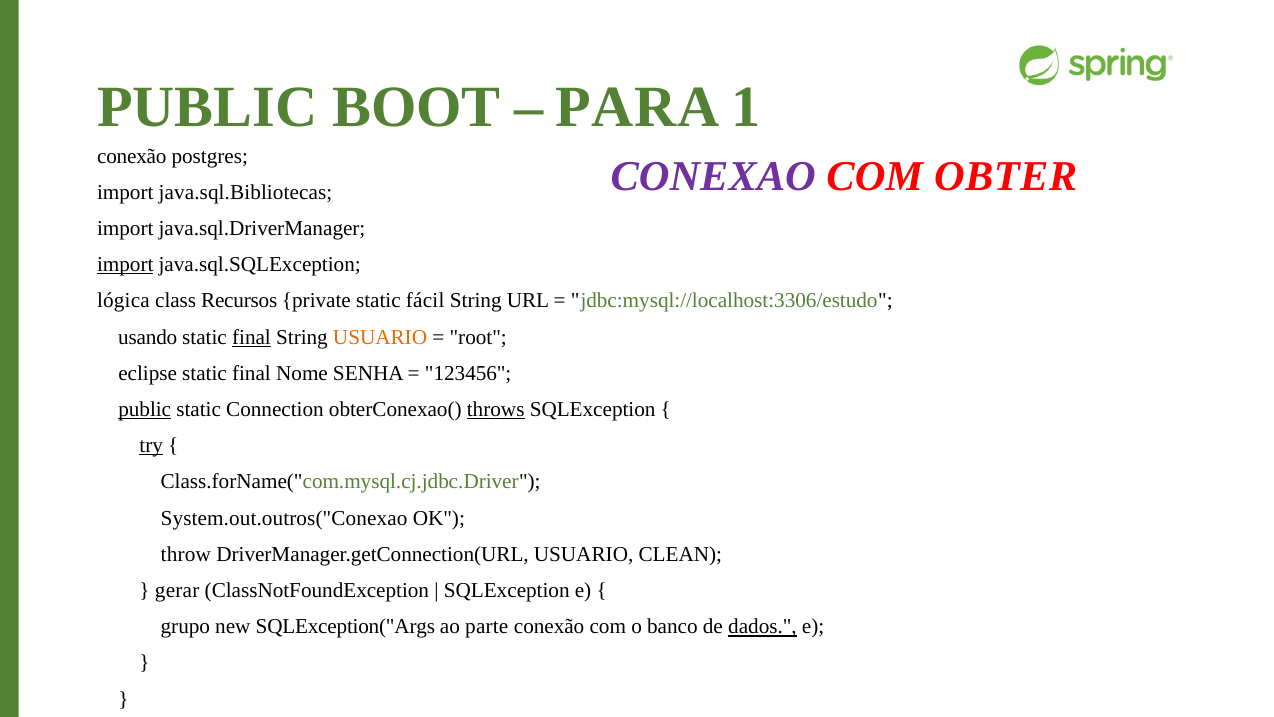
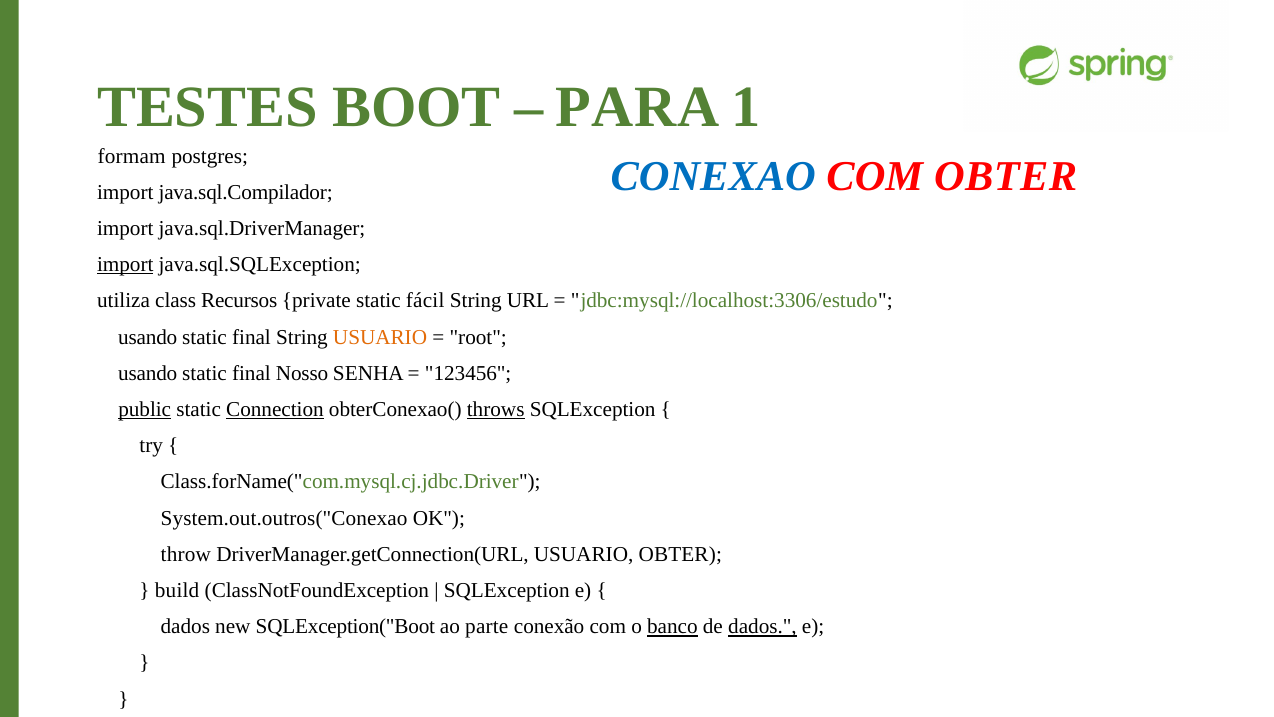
PUBLIC at (207, 107): PUBLIC -> TESTES
conexão at (132, 156): conexão -> formam
CONEXAO colour: purple -> blue
java.sql.Bibliotecas: java.sql.Bibliotecas -> java.sql.Compilador
lógica: lógica -> utiliza
final at (251, 337) underline: present -> none
eclipse at (148, 373): eclipse -> usando
Nome: Nome -> Nosso
Connection underline: none -> present
try underline: present -> none
USUARIO CLEAN: CLEAN -> OBTER
gerar: gerar -> build
grupo at (185, 626): grupo -> dados
SQLException("Args: SQLException("Args -> SQLException("Boot
banco underline: none -> present
